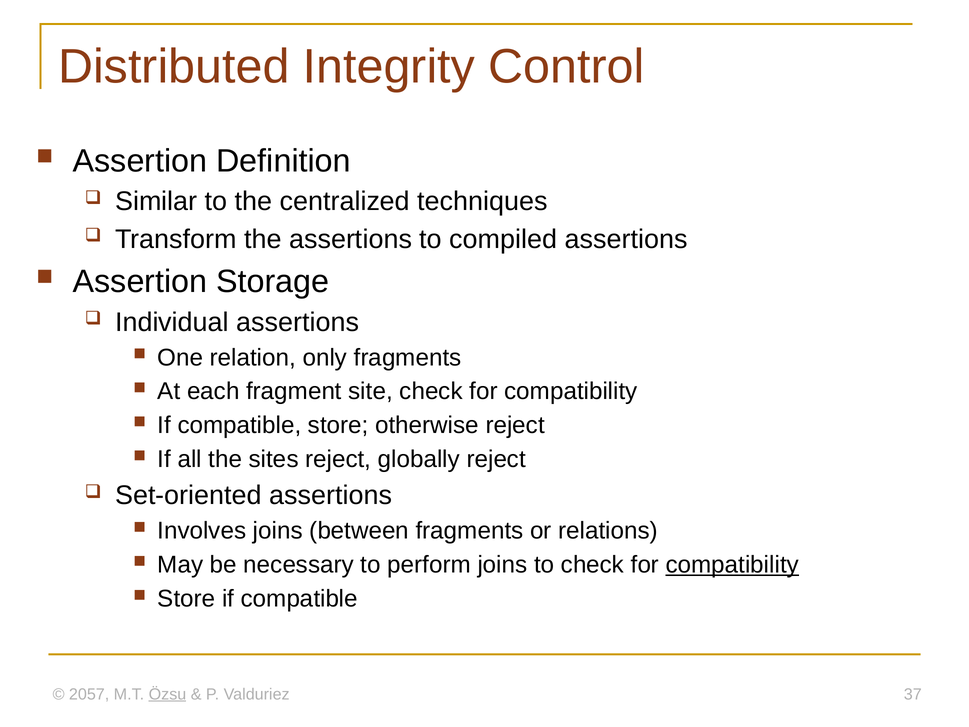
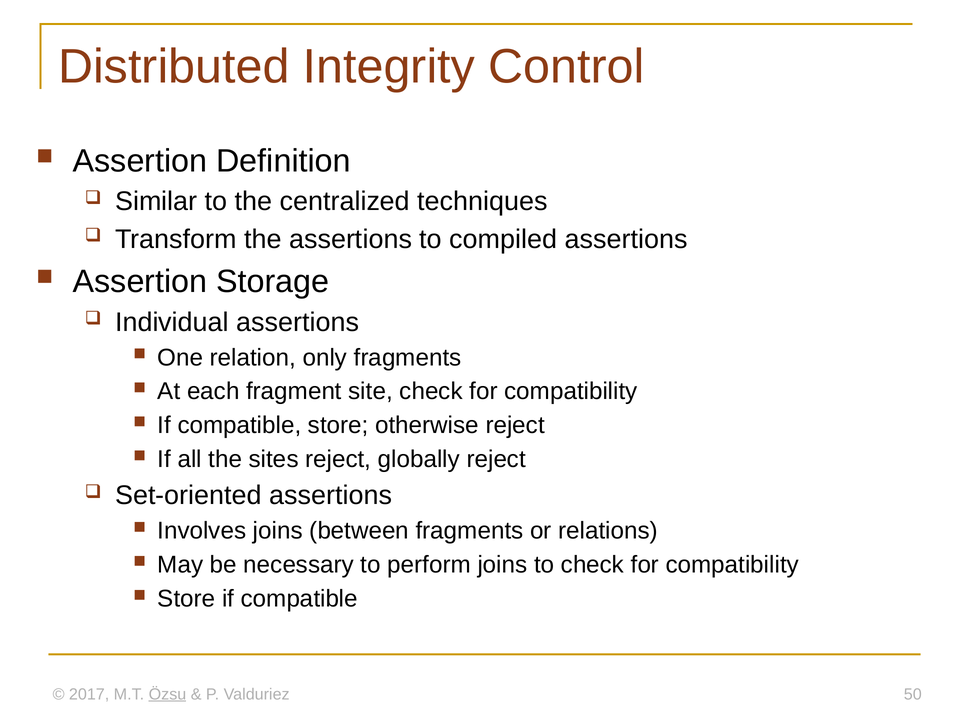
compatibility at (732, 565) underline: present -> none
2057: 2057 -> 2017
37: 37 -> 50
